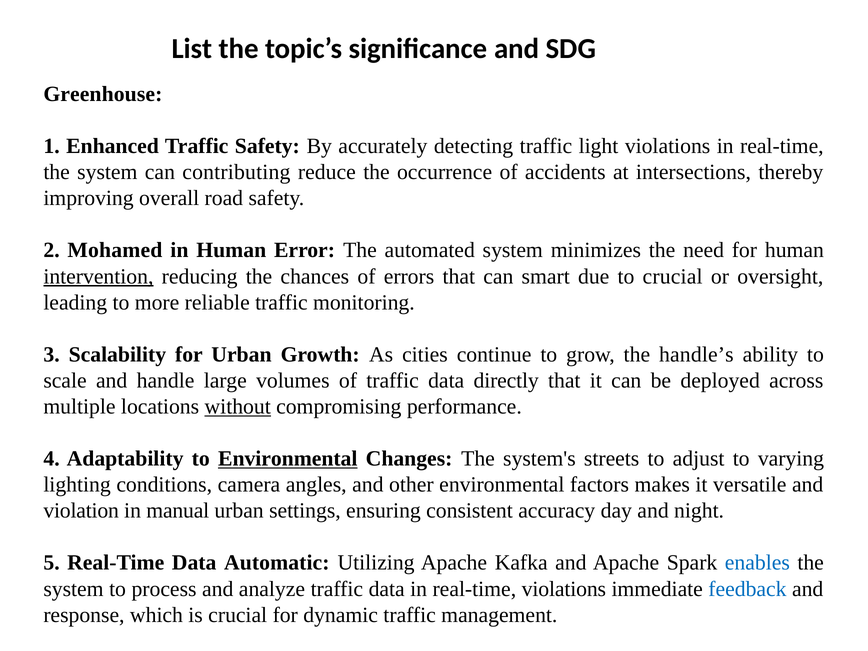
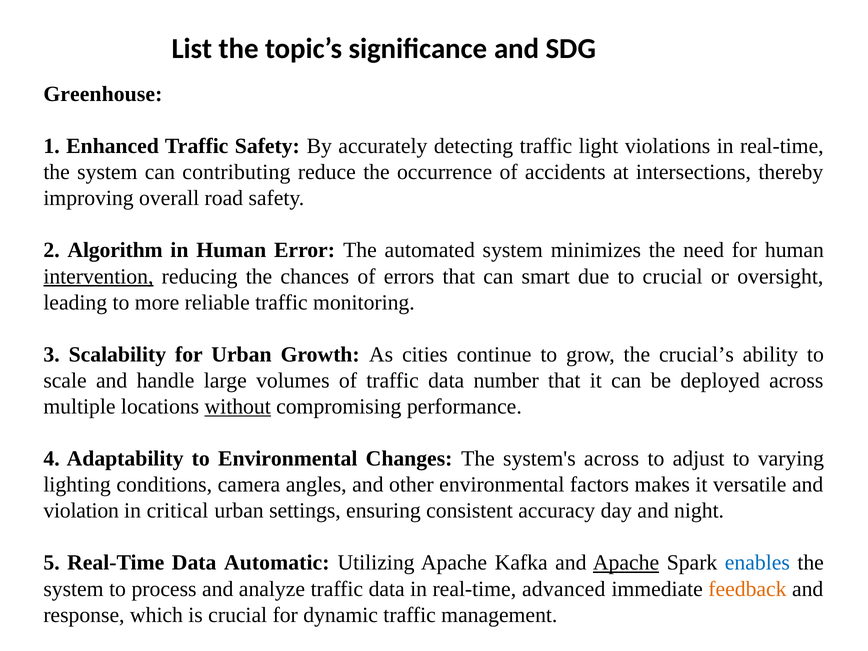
Mohamed: Mohamed -> Algorithm
handle’s: handle’s -> crucial’s
directly: directly -> number
Environmental at (288, 459) underline: present -> none
system's streets: streets -> across
manual: manual -> critical
Apache at (626, 563) underline: none -> present
real-time violations: violations -> advanced
feedback colour: blue -> orange
